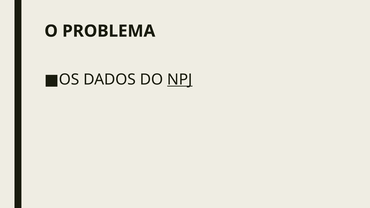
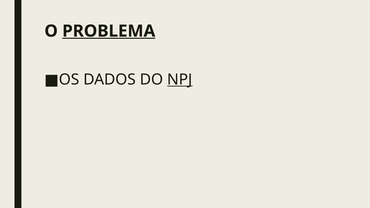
PROBLEMA underline: none -> present
